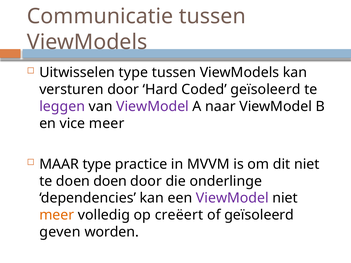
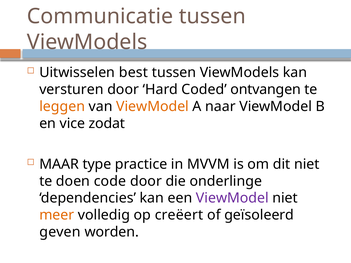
Uitwisselen type: type -> best
Coded geïsoleerd: geïsoleerd -> ontvangen
leggen colour: purple -> orange
ViewModel at (152, 107) colour: purple -> orange
vice meer: meer -> zodat
doen doen: doen -> code
